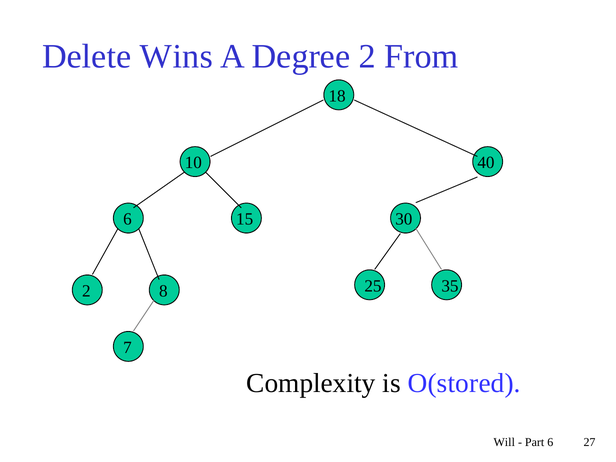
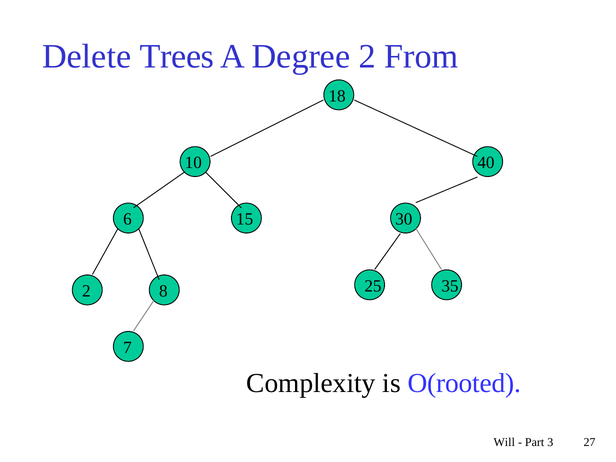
Wins: Wins -> Trees
O(stored: O(stored -> O(rooted
Part 6: 6 -> 3
